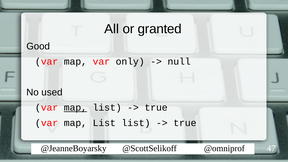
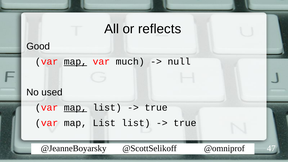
granted: granted -> reflects
map at (75, 62) underline: none -> present
only: only -> much
